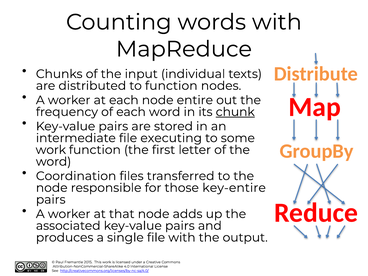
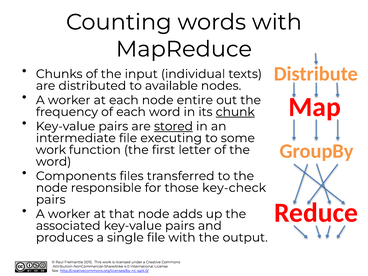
to function: function -> available
stored underline: none -> present
Coordination: Coordination -> Components
key-entire: key-entire -> key-check
